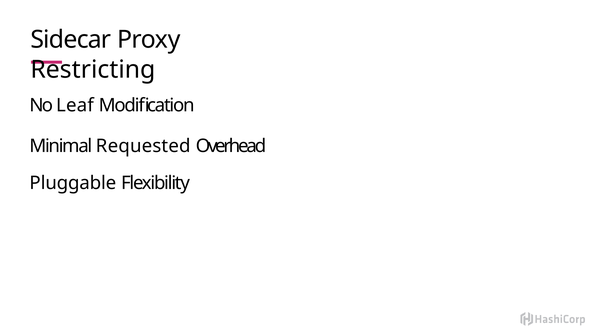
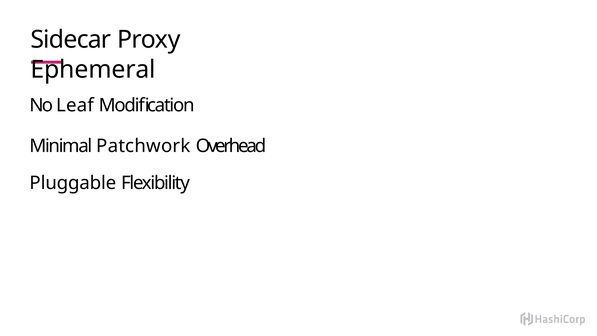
Restricting: Restricting -> Ephemeral
Requested: Requested -> Patchwork
